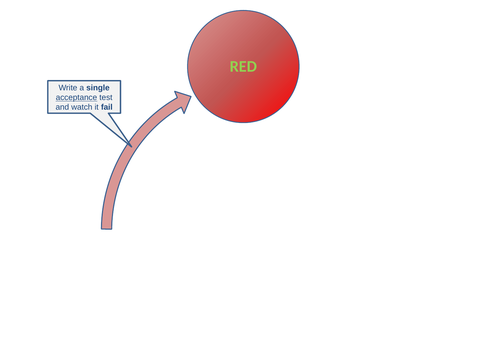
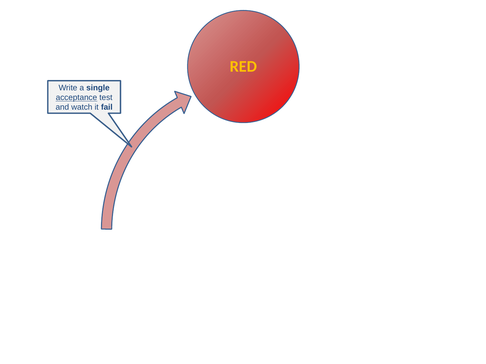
RED colour: light green -> yellow
